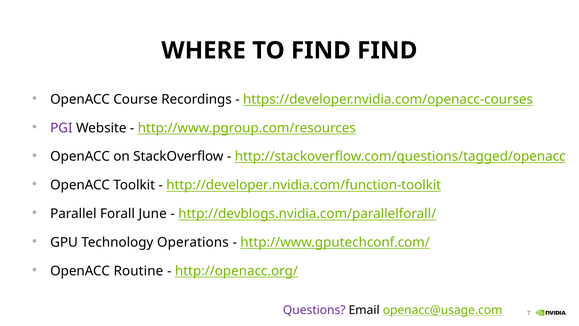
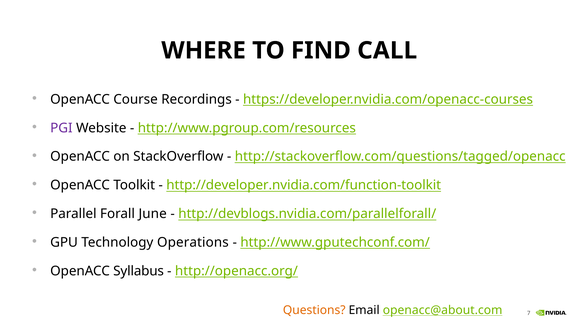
FIND FIND: FIND -> CALL
Routine: Routine -> Syllabus
Questions colour: purple -> orange
openacc@usage.com: openacc@usage.com -> openacc@about.com
